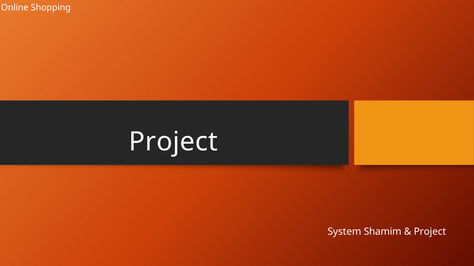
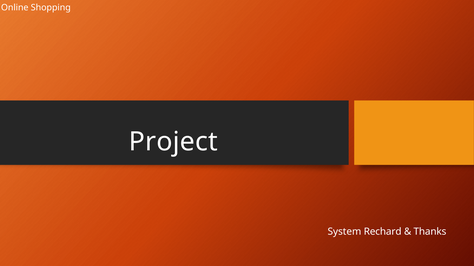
Shamim: Shamim -> Rechard
Project at (430, 232): Project -> Thanks
